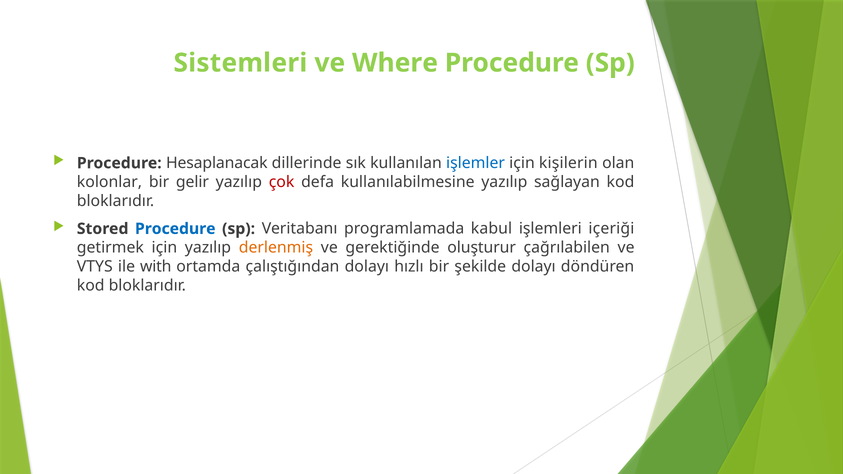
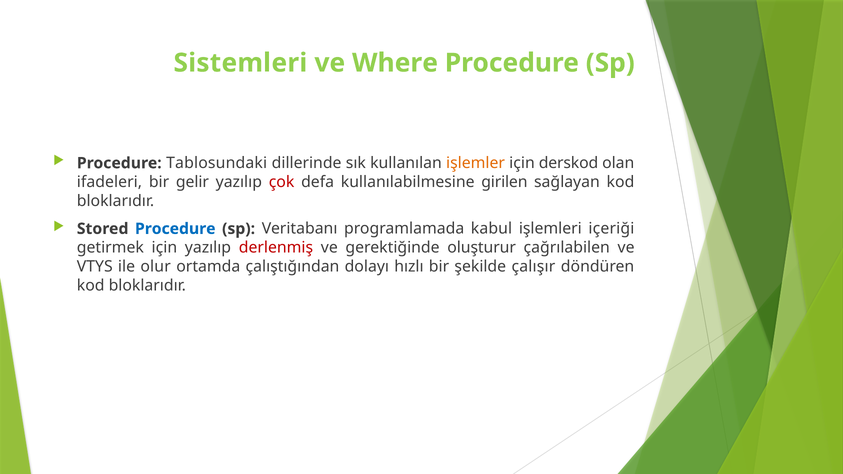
Hesaplanacak: Hesaplanacak -> Tablosundaki
işlemler colour: blue -> orange
kişilerin: kişilerin -> derskod
kolonlar: kolonlar -> ifadeleri
kullanılabilmesine yazılıp: yazılıp -> girilen
derlenmiş colour: orange -> red
with: with -> olur
şekilde dolayı: dolayı -> çalışır
